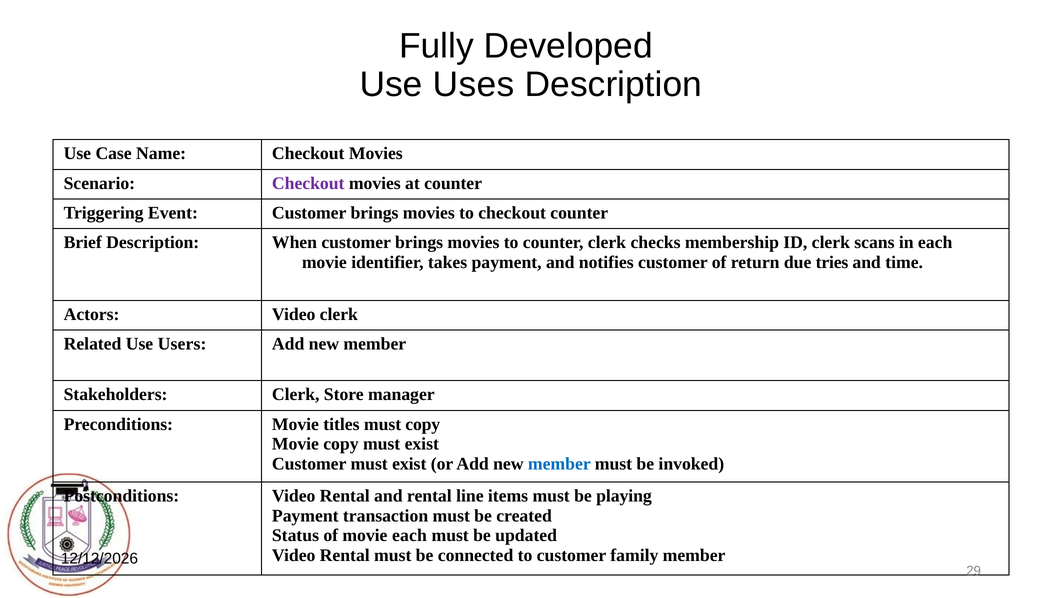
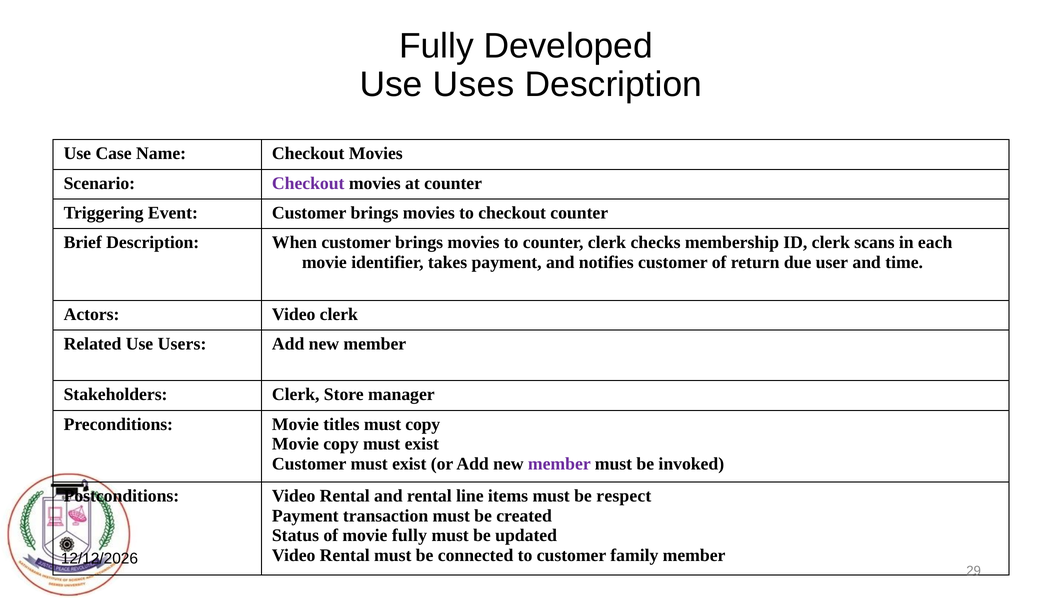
tries: tries -> user
member at (559, 463) colour: blue -> purple
playing: playing -> respect
movie each: each -> fully
